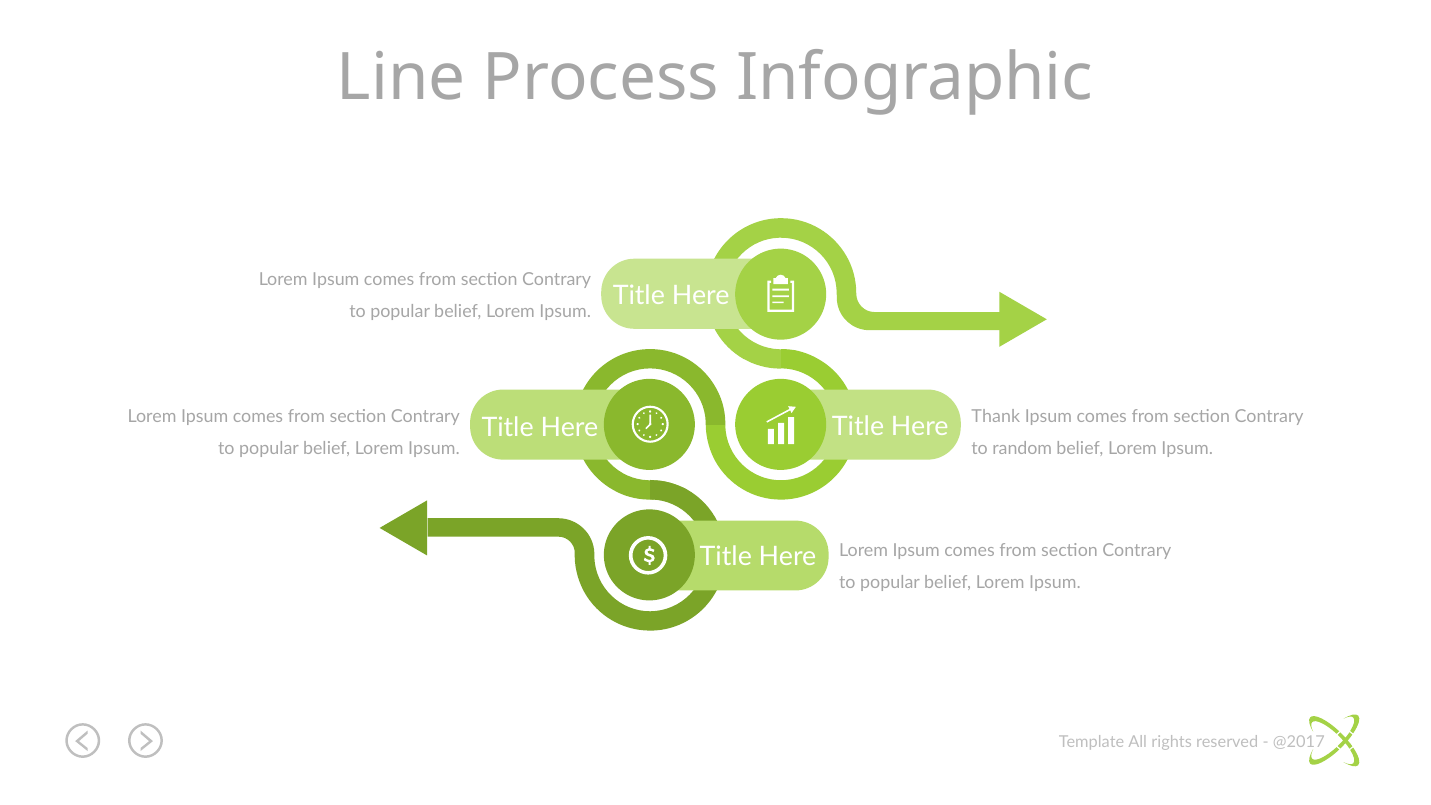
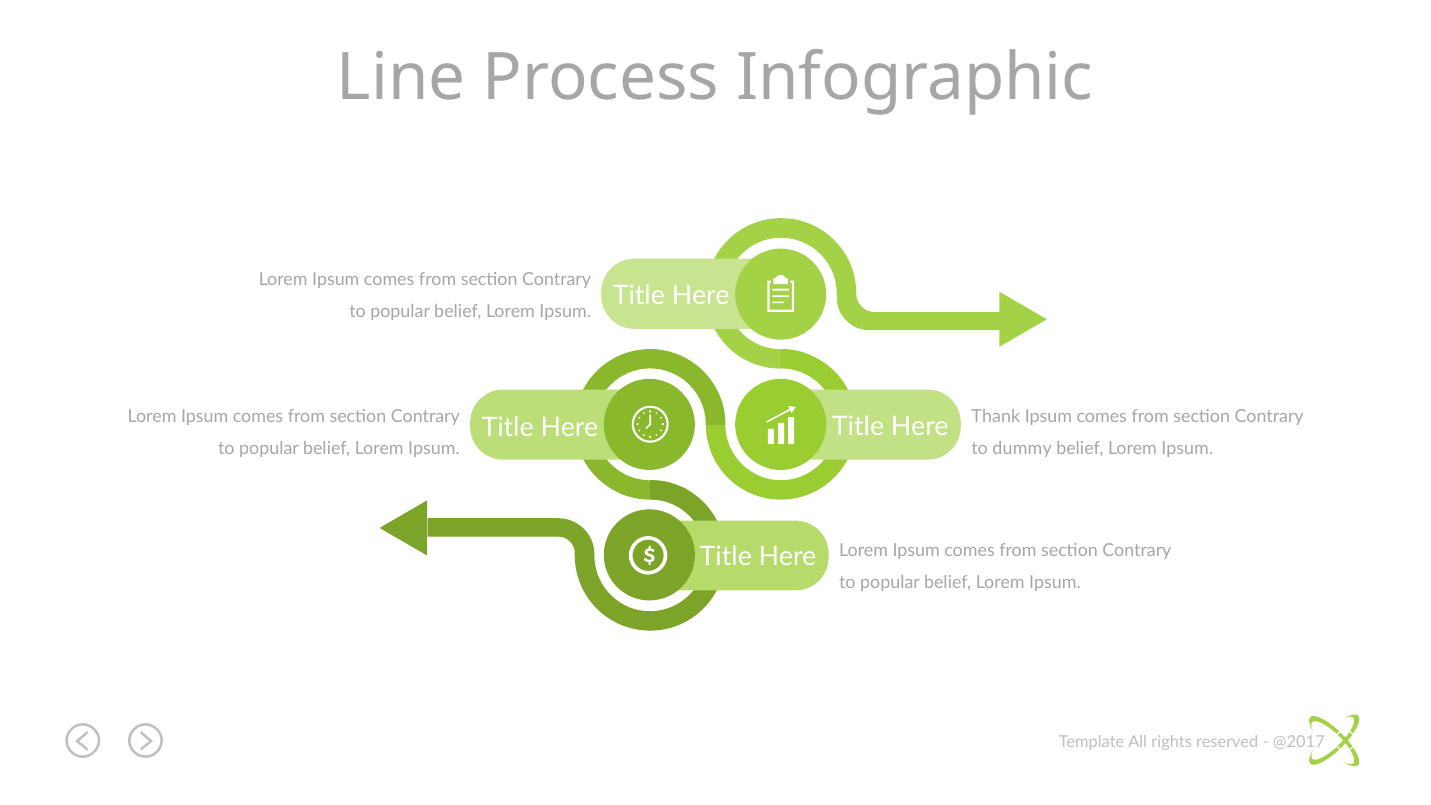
random: random -> dummy
